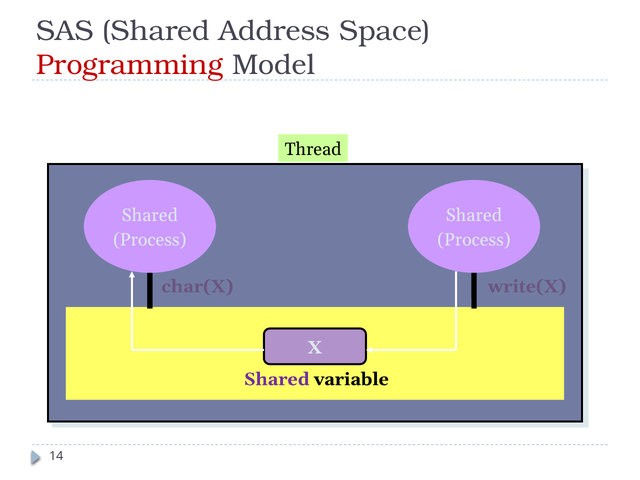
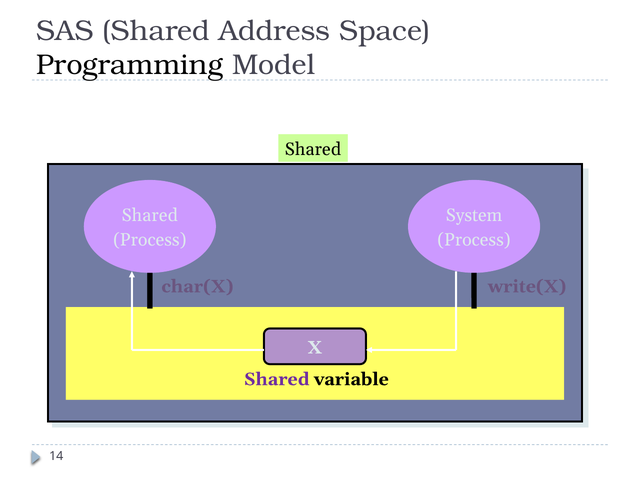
Programming colour: red -> black
Thread at (313, 149): Thread -> Shared
Shared at (474, 215): Shared -> System
